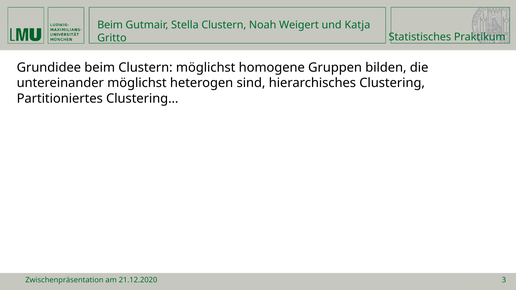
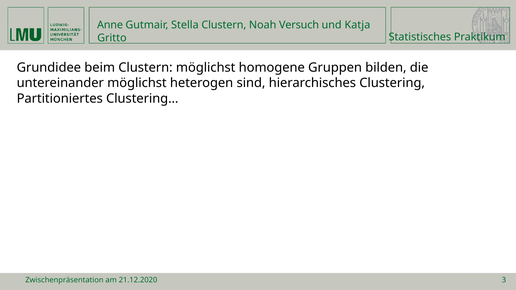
Beim at (110, 25): Beim -> Anne
Weigert: Weigert -> Versuch
